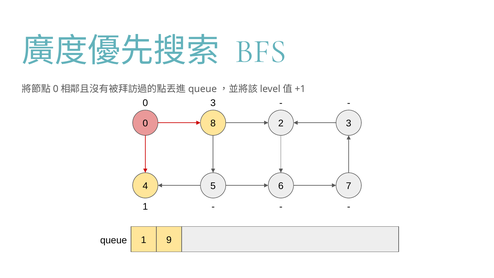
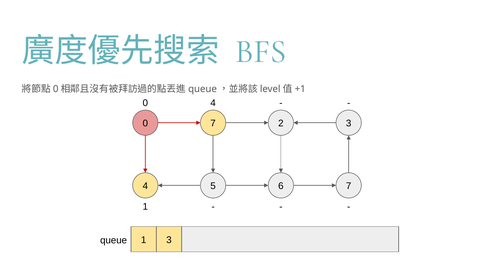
0 3: 3 -> 4
0 8: 8 -> 7
1 9: 9 -> 3
